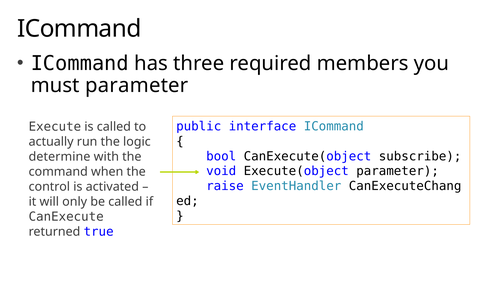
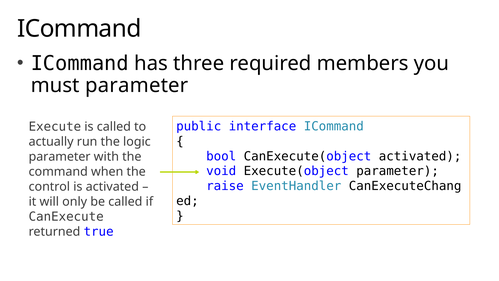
CanExecute(object subscribe: subscribe -> activated
determine at (60, 157): determine -> parameter
